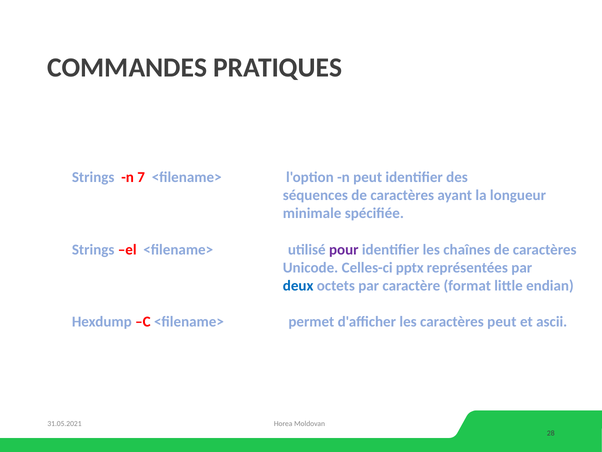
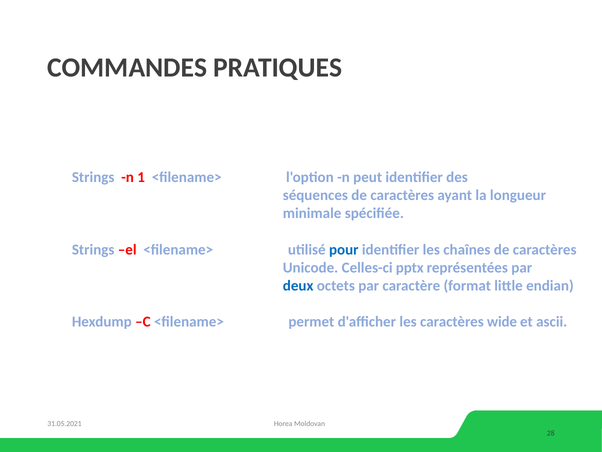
7: 7 -> 1
pour colour: purple -> blue
caractères peut: peut -> wide
